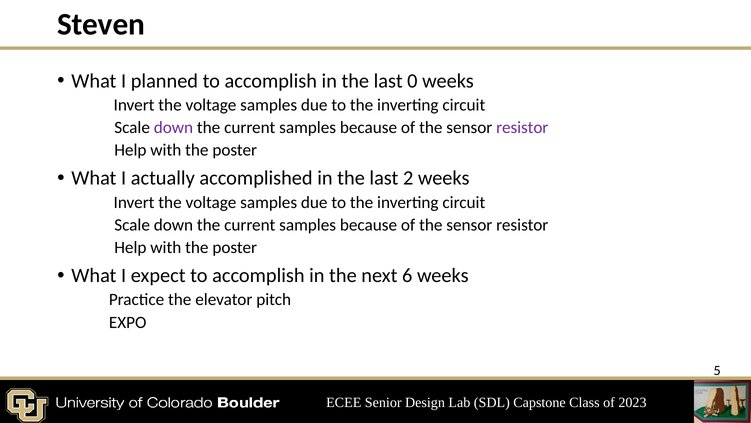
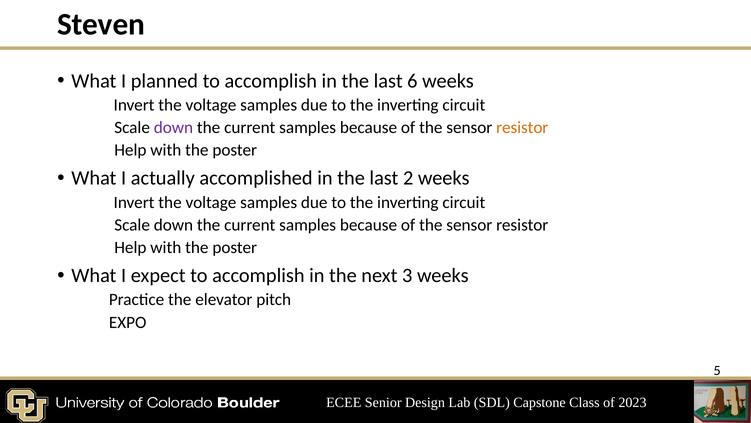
0: 0 -> 6
resistor at (522, 127) colour: purple -> orange
6: 6 -> 3
